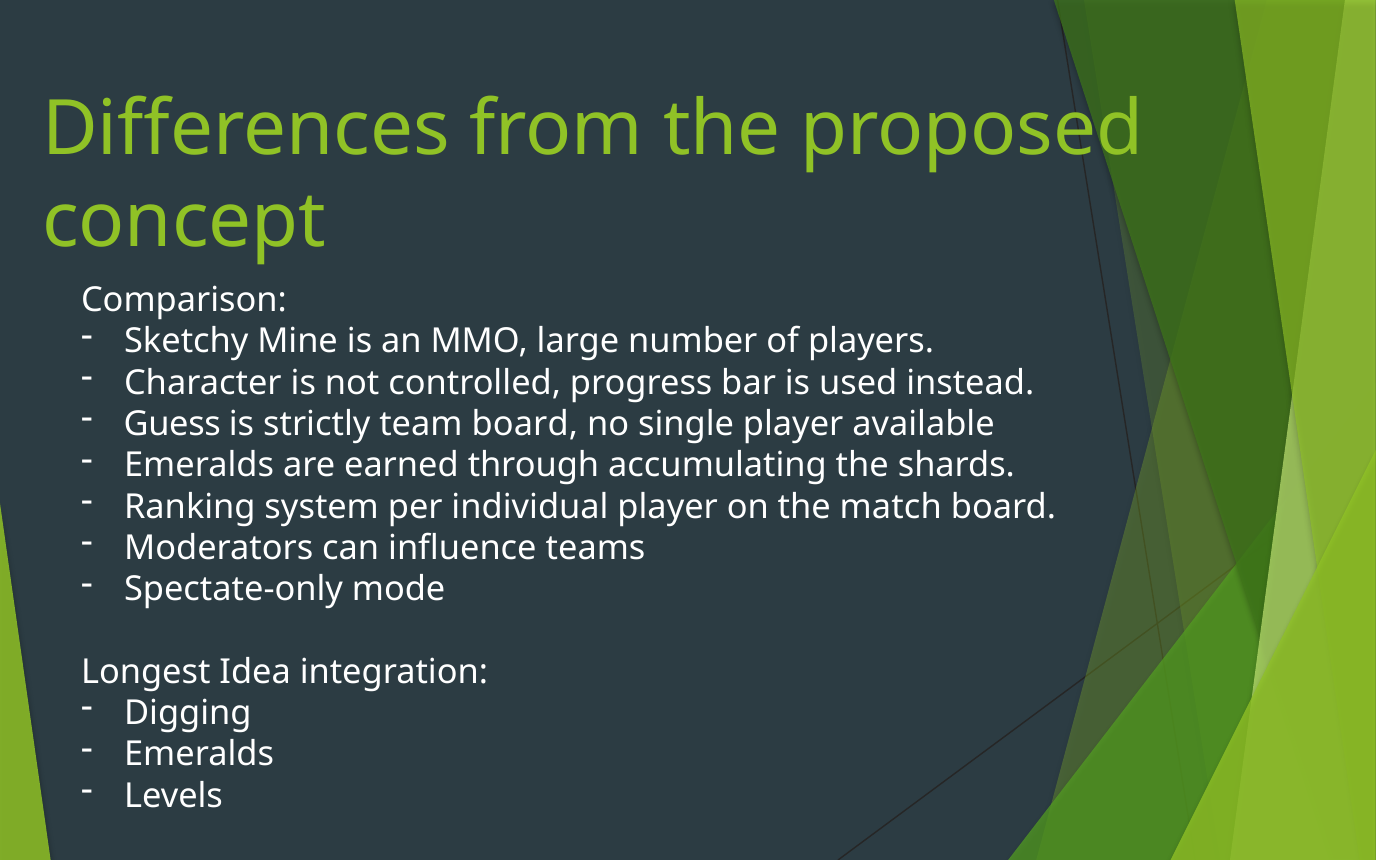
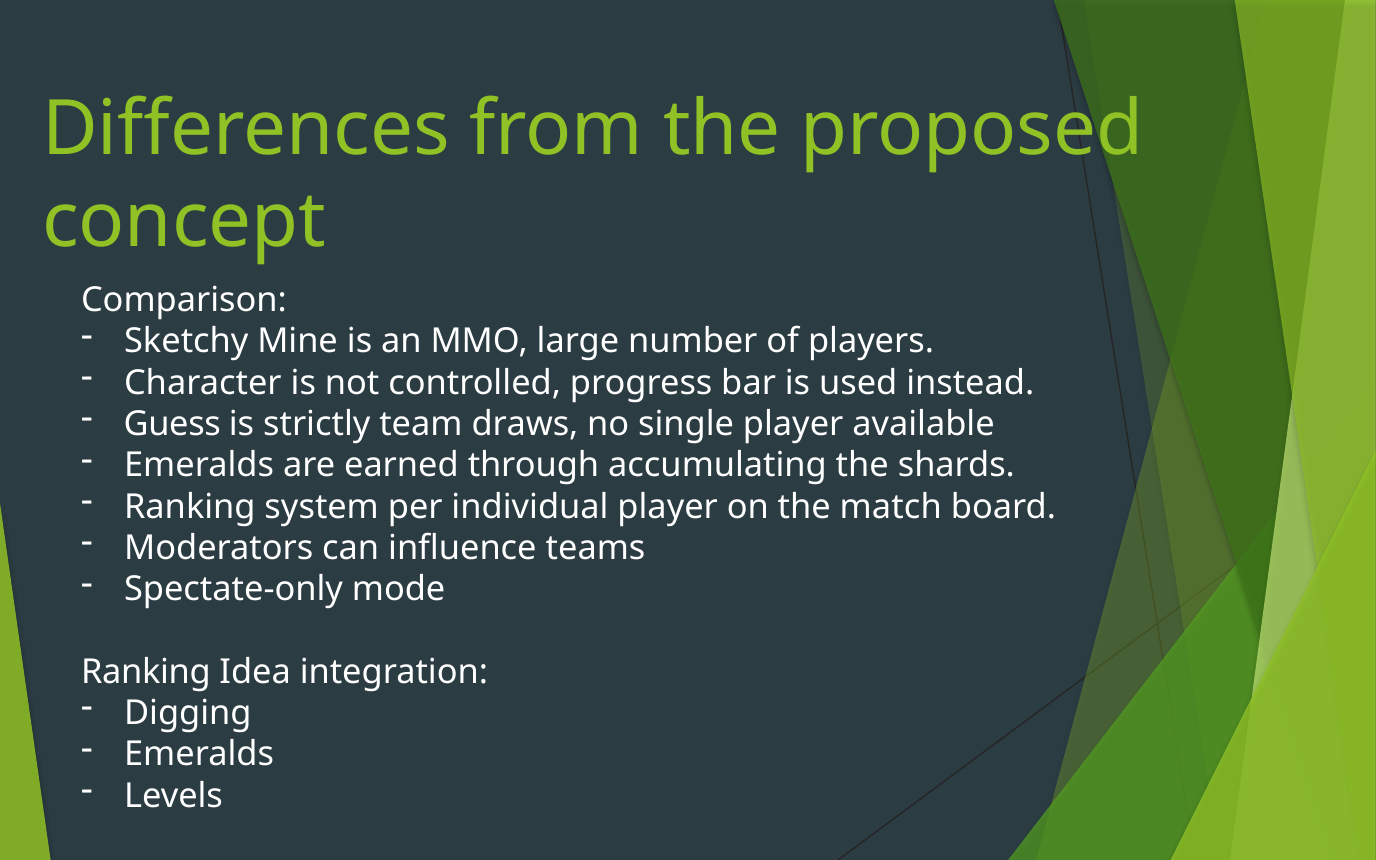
team board: board -> draws
Longest at (146, 672): Longest -> Ranking
